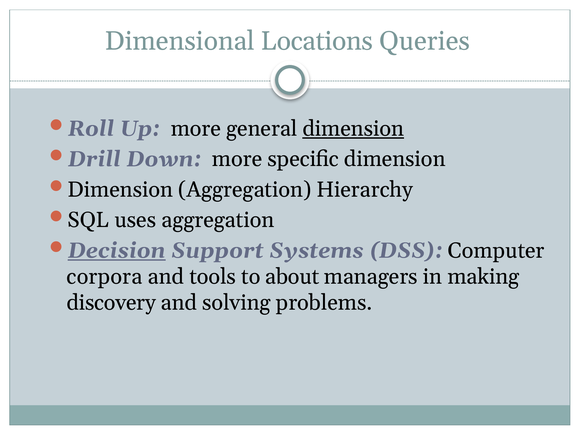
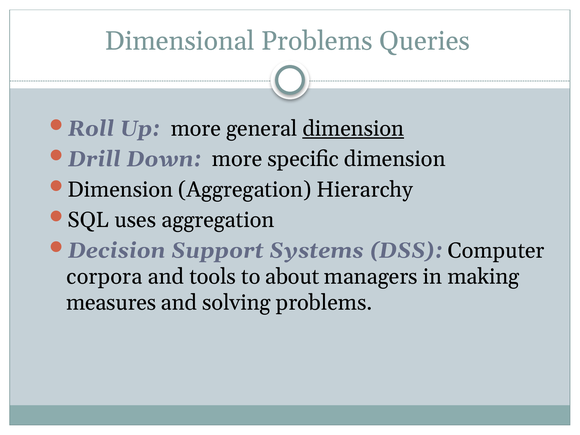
Dimensional Locations: Locations -> Problems
Decision underline: present -> none
discovery: discovery -> measures
